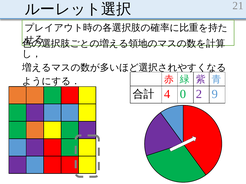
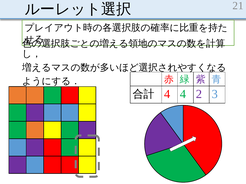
4 0: 0 -> 4
9: 9 -> 3
